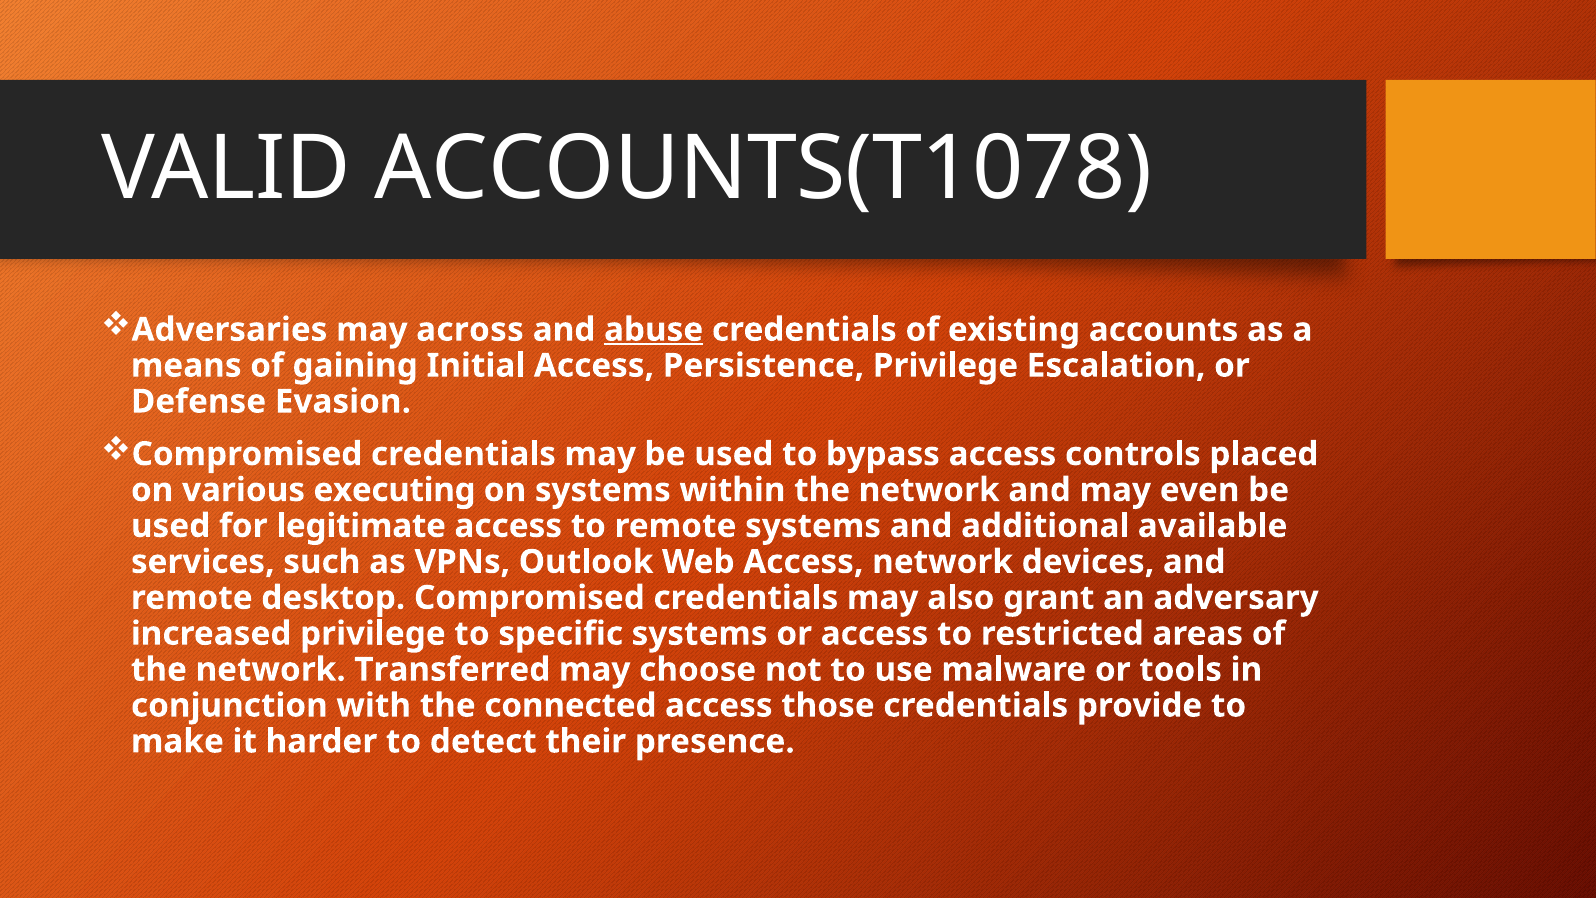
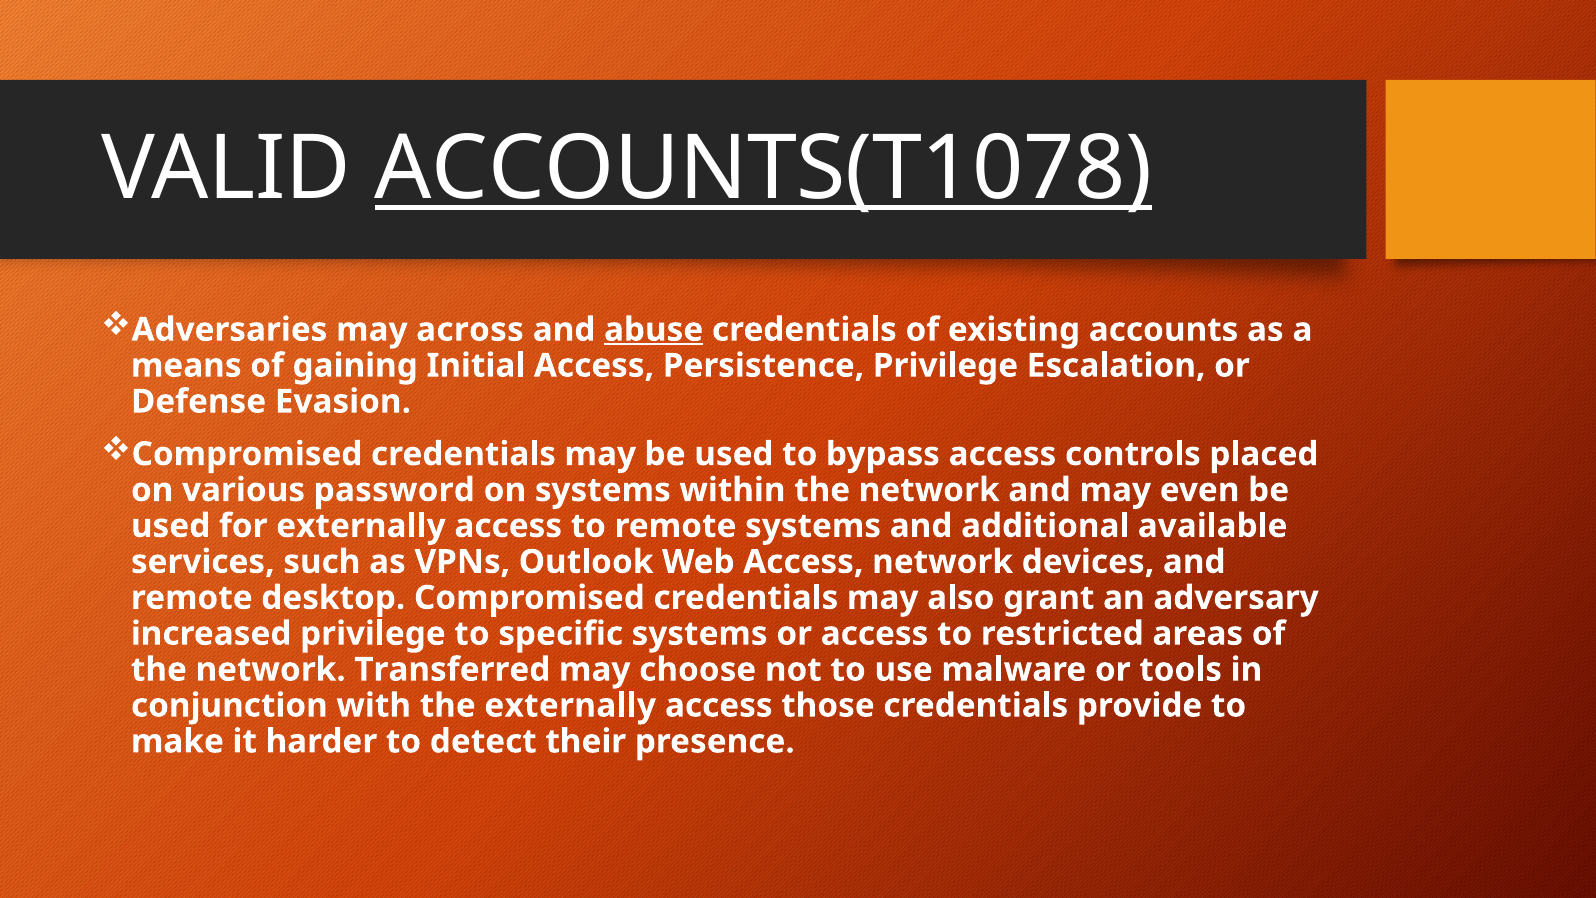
ACCOUNTS(T1078 underline: none -> present
executing: executing -> password
for legitimate: legitimate -> externally
the connected: connected -> externally
